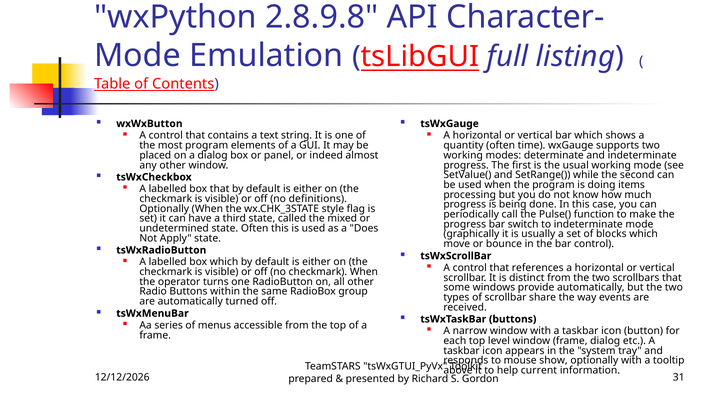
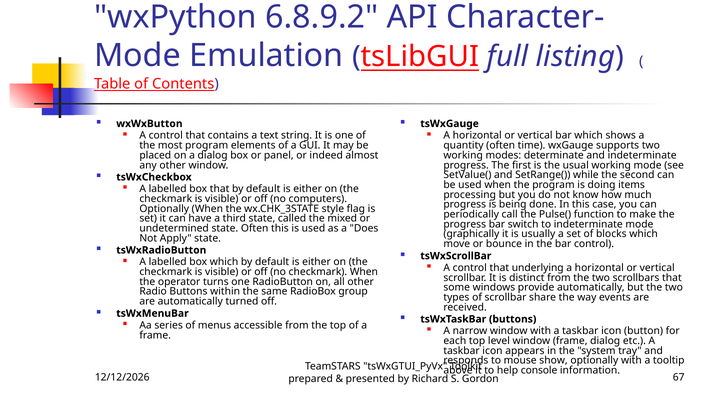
2.8.9.8: 2.8.9.8 -> 6.8.9.2
definitions: definitions -> computers
references: references -> underlying
current: current -> console
31: 31 -> 67
